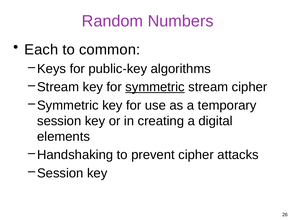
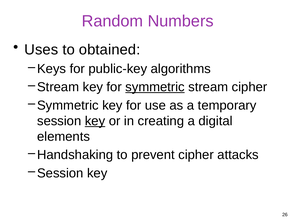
Each: Each -> Uses
common: common -> obtained
key at (95, 121) underline: none -> present
